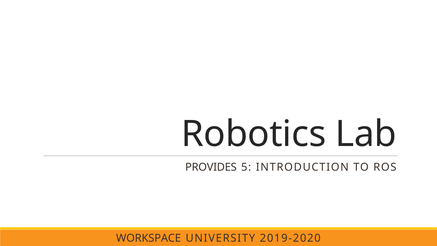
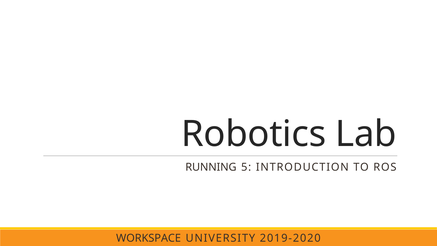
PROVIDES: PROVIDES -> RUNNING
